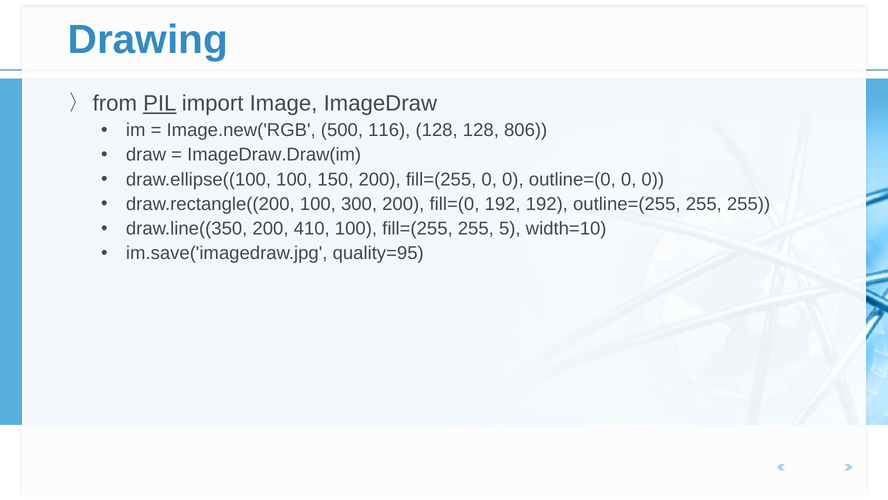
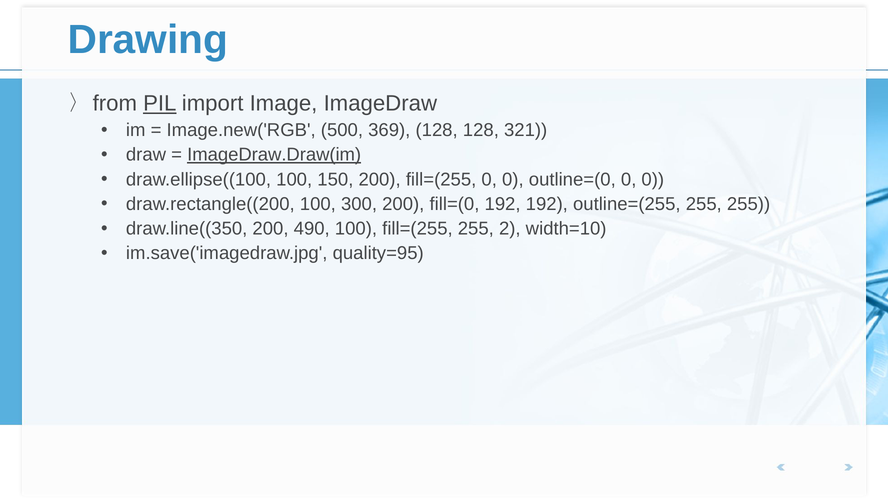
116: 116 -> 369
806: 806 -> 321
ImageDraw.Draw(im underline: none -> present
410: 410 -> 490
5: 5 -> 2
